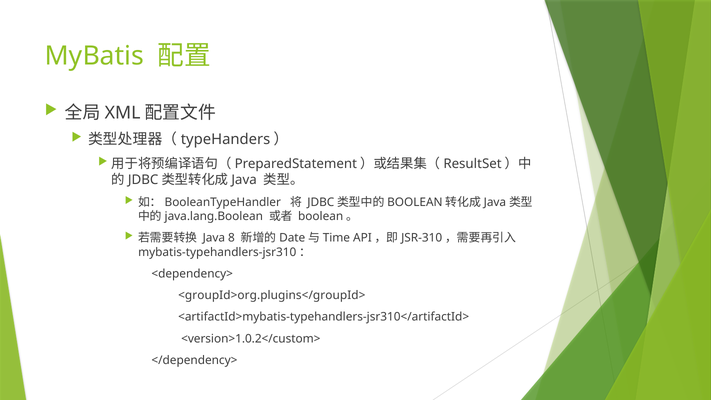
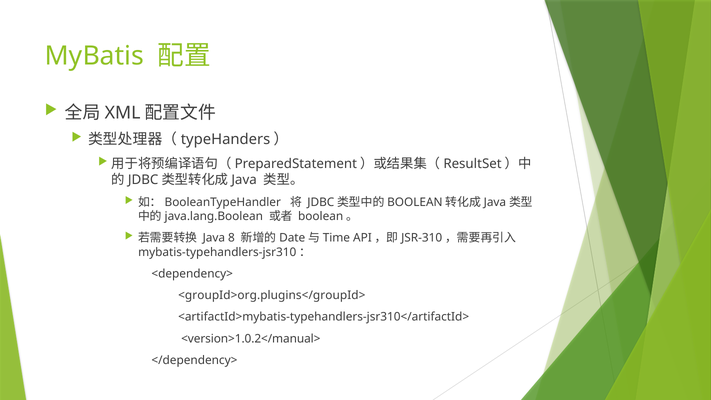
<version>1.0.2</custom>: <version>1.0.2</custom> -> <version>1.0.2</manual>
